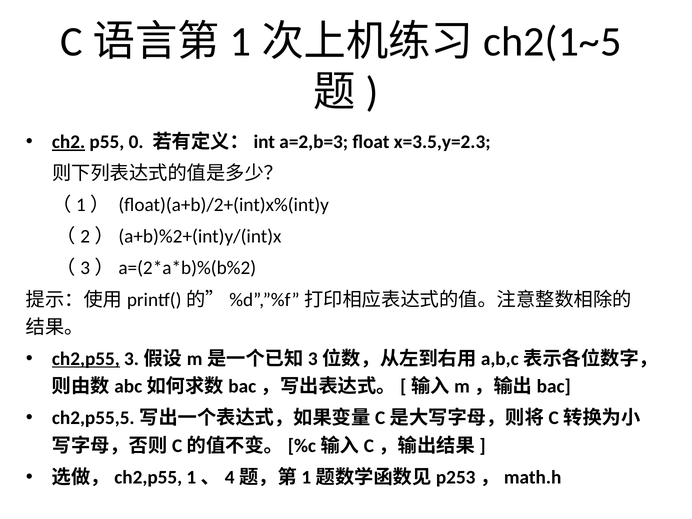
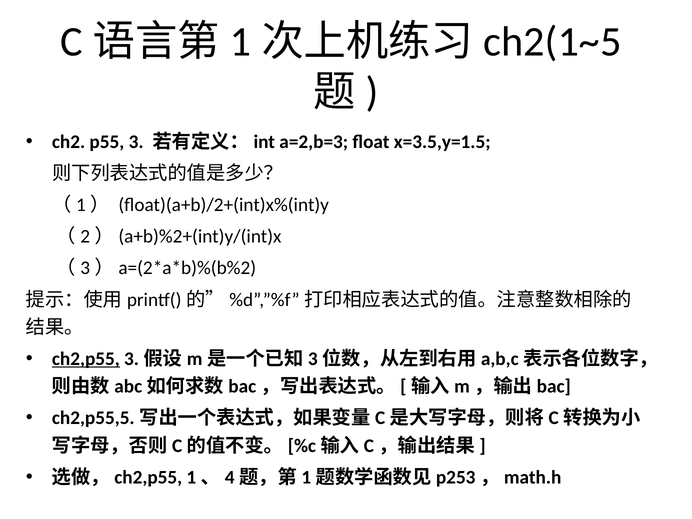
ch2 underline: present -> none
0: 0 -> 3
x=3.5,y=2.3: x=3.5,y=2.3 -> x=3.5,y=1.5
